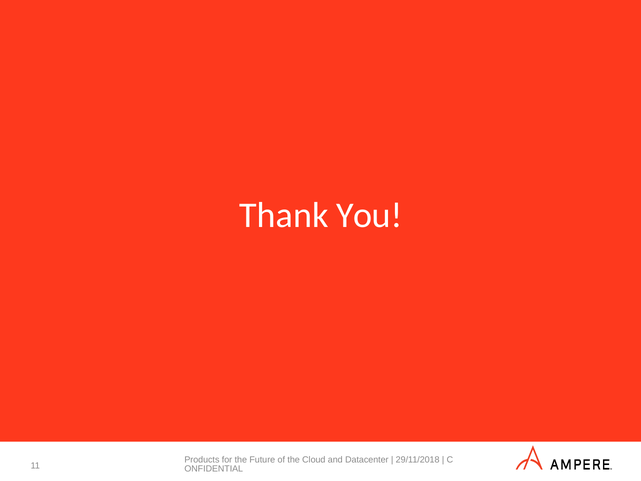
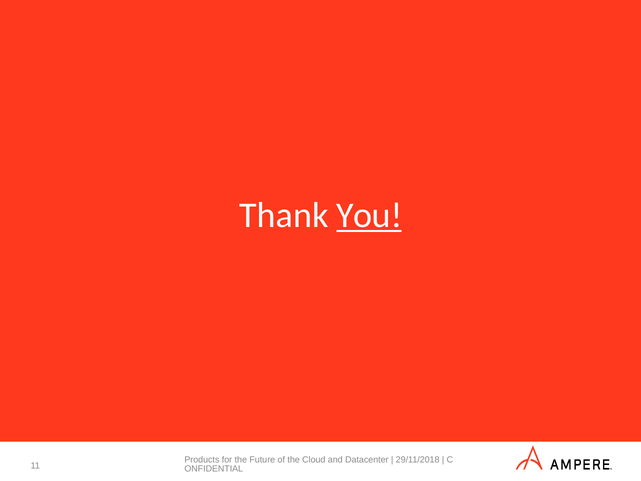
You underline: none -> present
